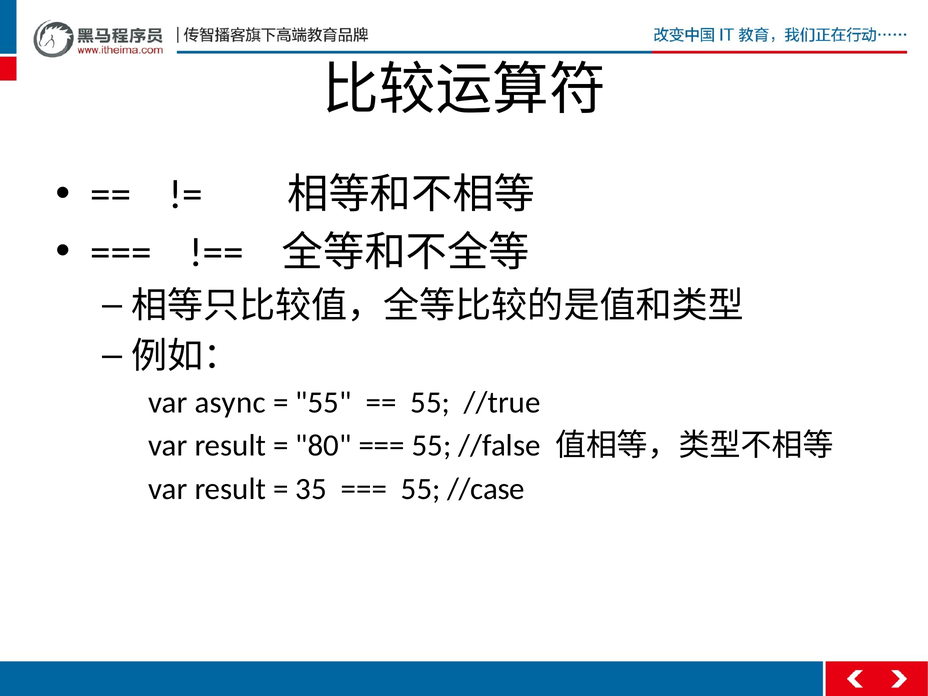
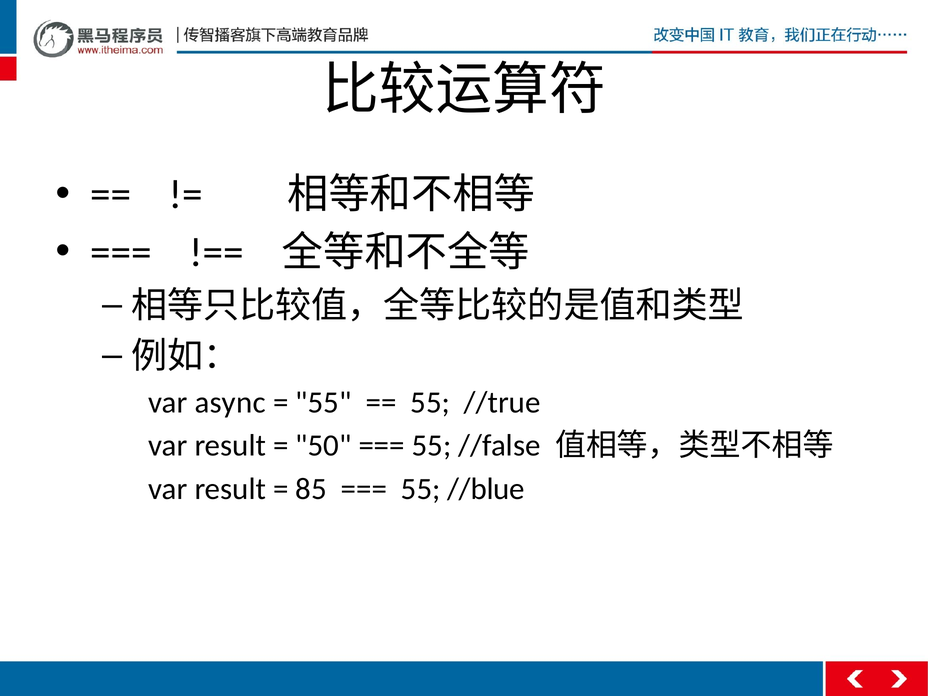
80: 80 -> 50
35: 35 -> 85
//case: //case -> //blue
